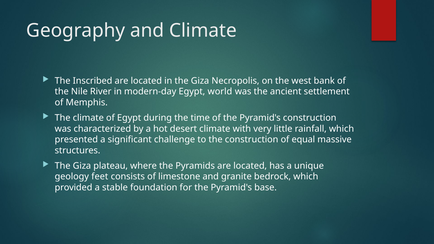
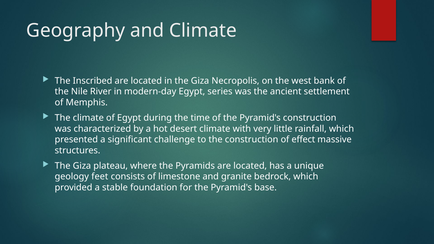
world: world -> series
equal: equal -> effect
